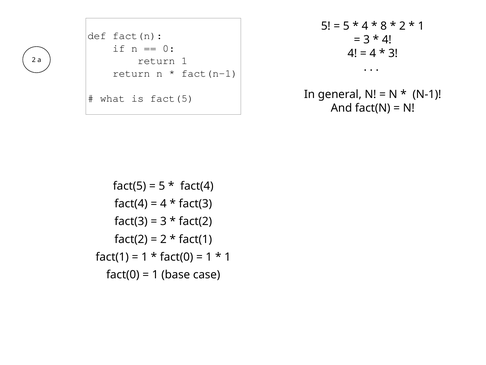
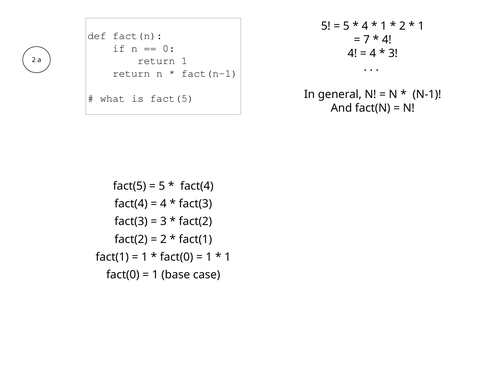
8 at (384, 26): 8 -> 1
3 at (367, 40): 3 -> 7
